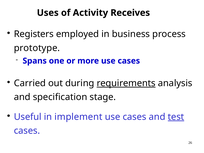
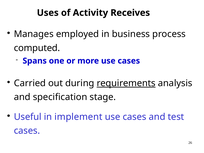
Registers: Registers -> Manages
prototype: prototype -> computed
test underline: present -> none
